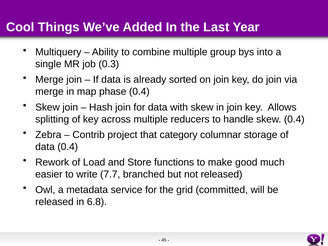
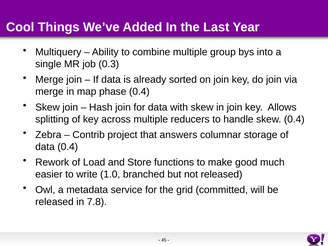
category: category -> answers
7.7: 7.7 -> 1.0
6.8: 6.8 -> 7.8
